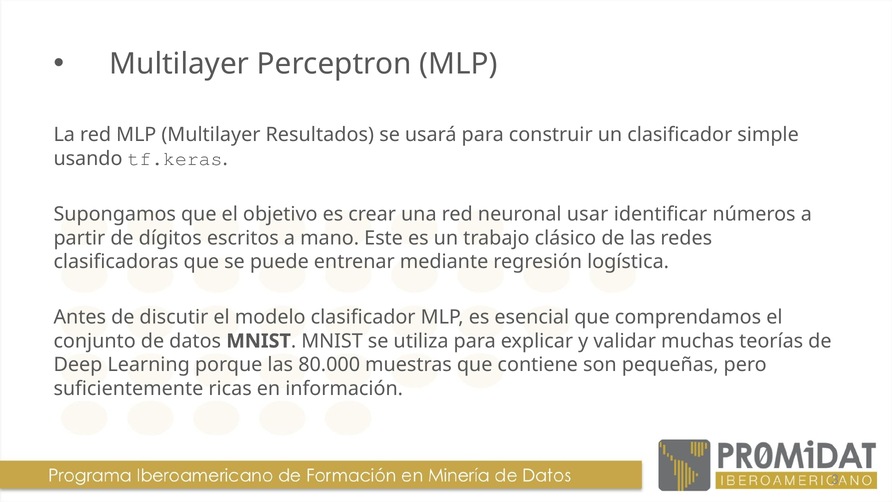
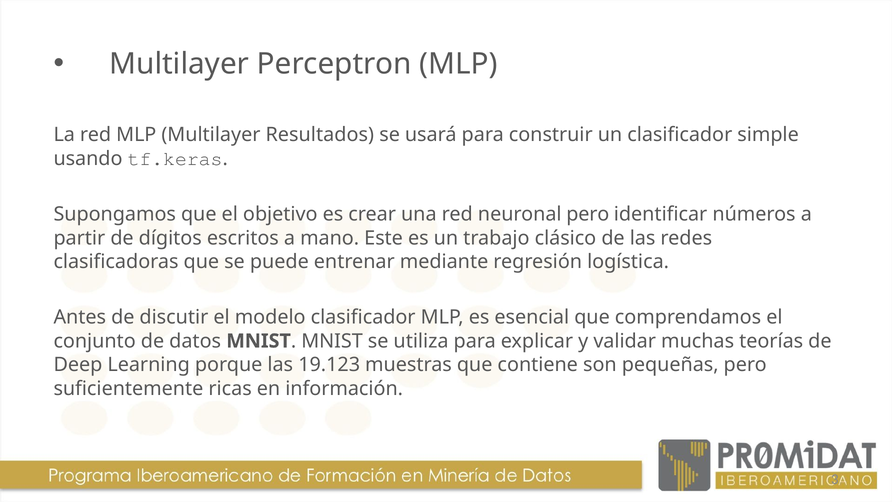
neuronal usar: usar -> pero
80.000: 80.000 -> 19.123
